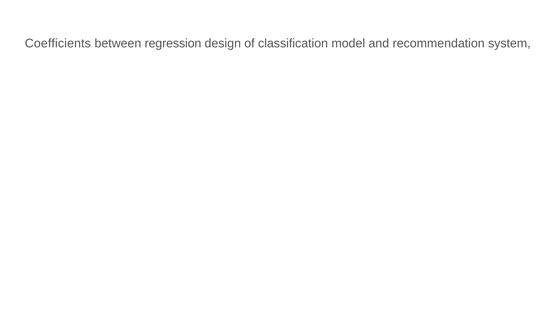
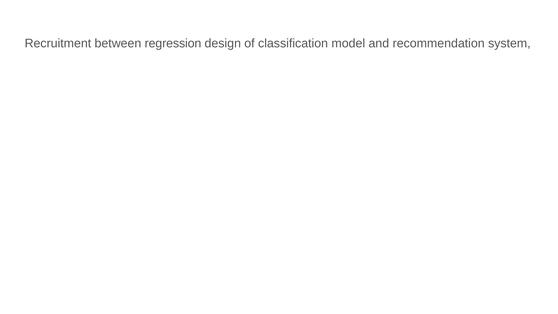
Coefficients: Coefficients -> Recruitment
